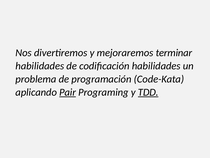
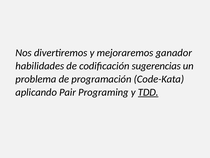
terminar: terminar -> ganador
codificación habilidades: habilidades -> sugerencias
Pair underline: present -> none
